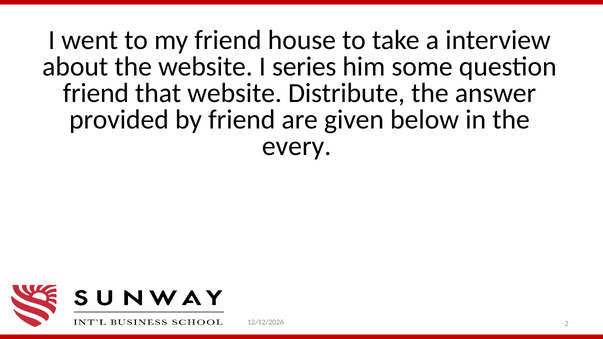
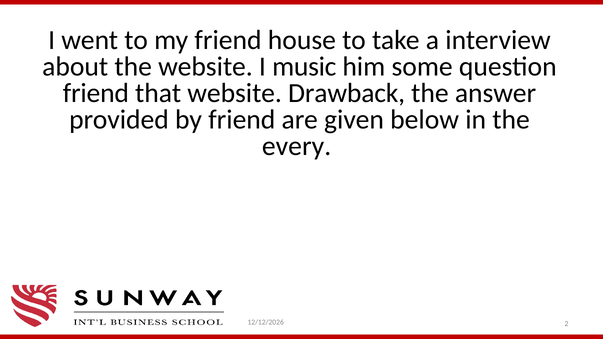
series: series -> music
Distribute: Distribute -> Drawback
